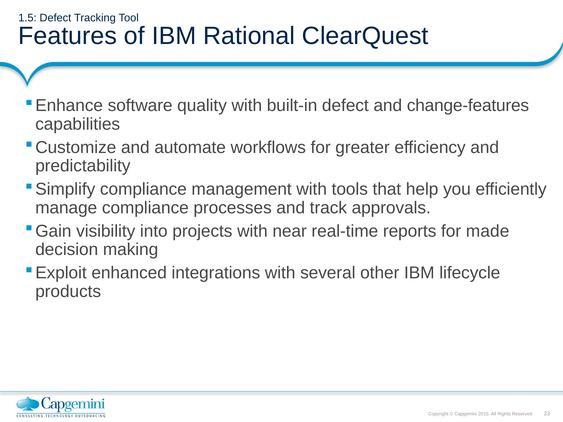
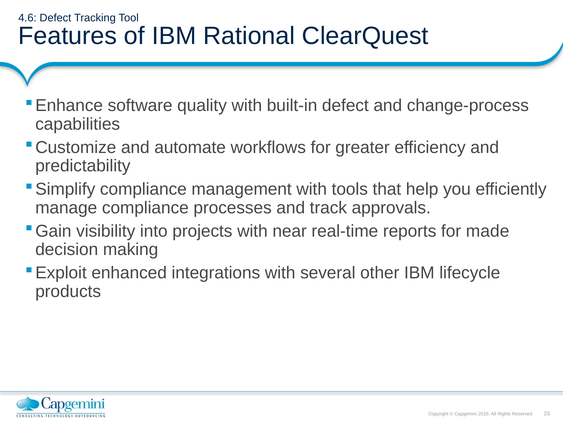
1.5: 1.5 -> 4.6
change-features: change-features -> change-process
